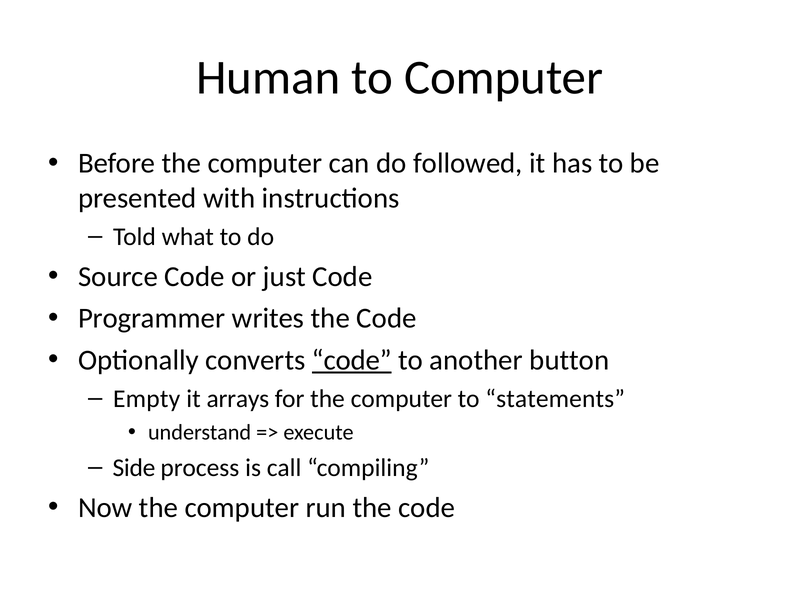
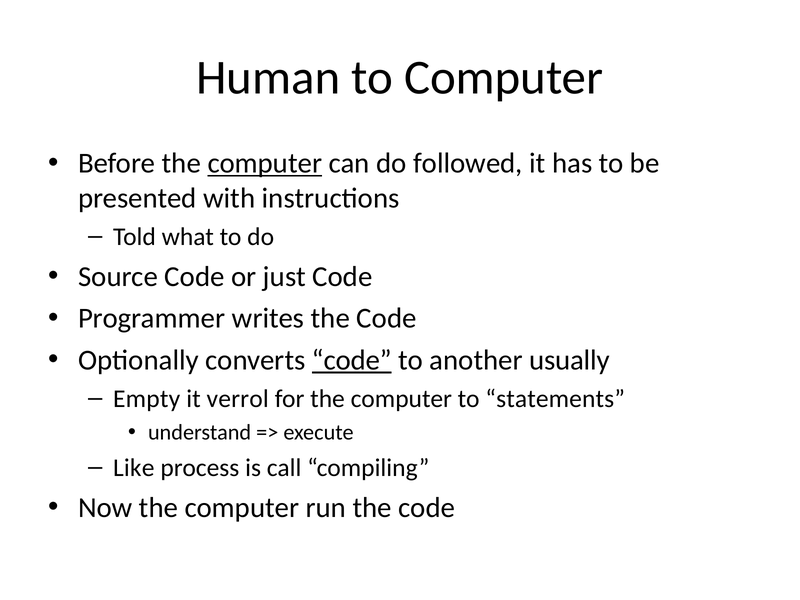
computer at (265, 163) underline: none -> present
button: button -> usually
arrays: arrays -> verrol
Side: Side -> Like
